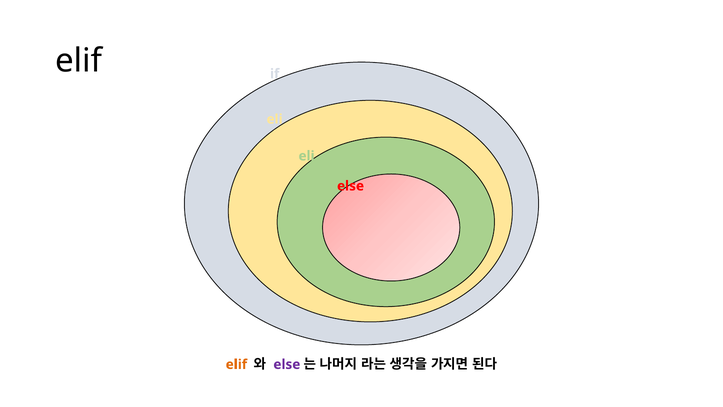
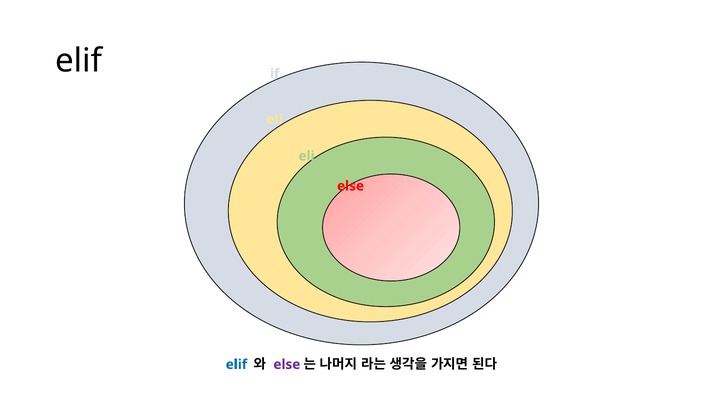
elif at (236, 364) colour: orange -> blue
